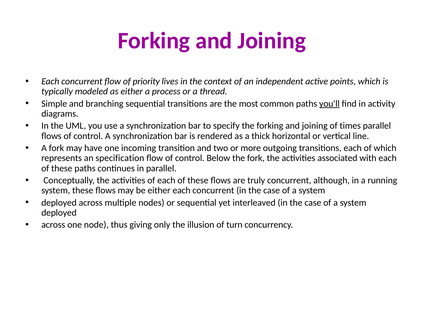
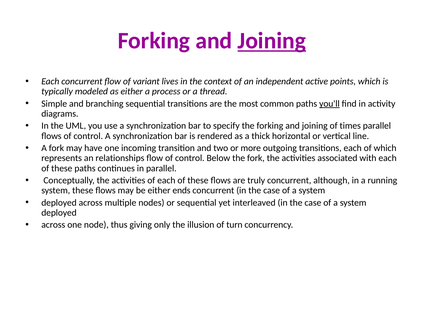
Joining at (272, 41) underline: none -> present
priority: priority -> variant
specification: specification -> relationships
either each: each -> ends
